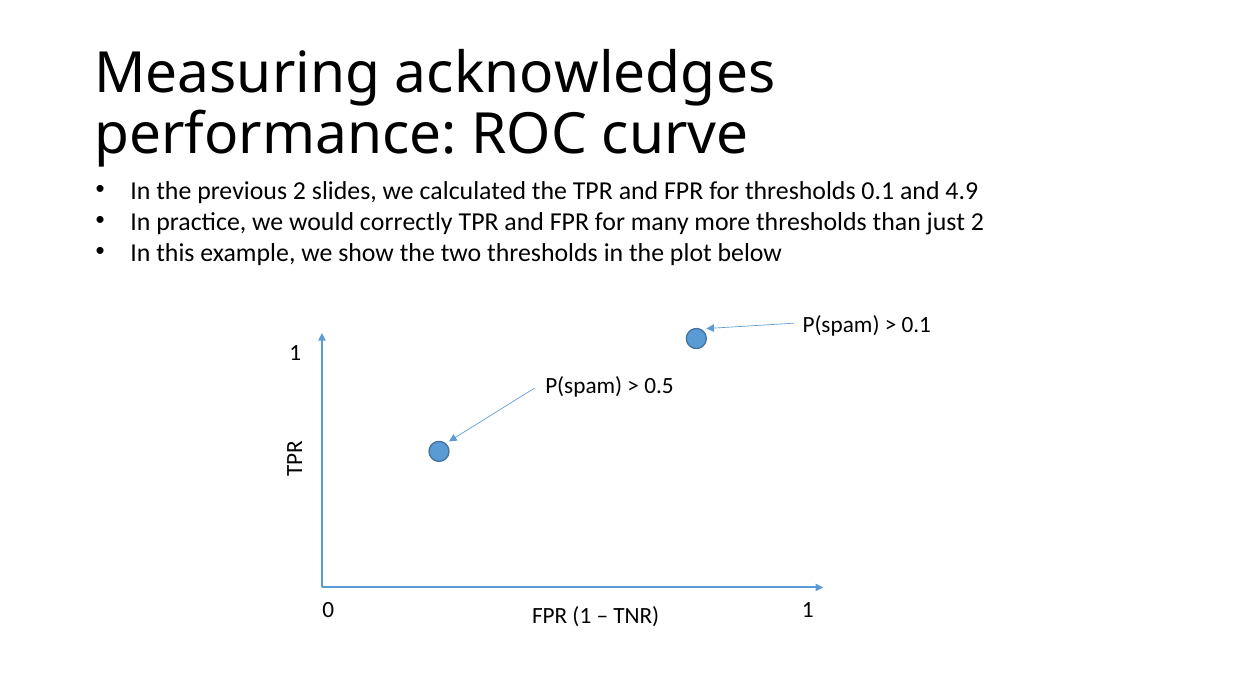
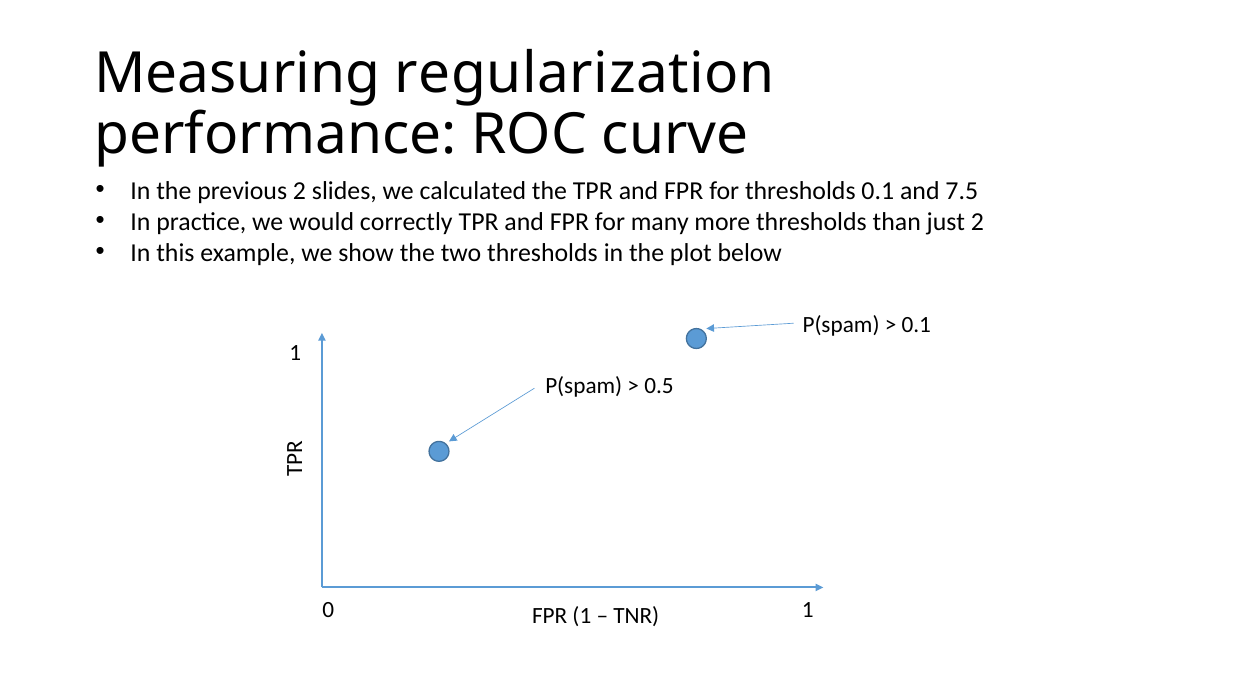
acknowledges: acknowledges -> regularization
4.9: 4.9 -> 7.5
